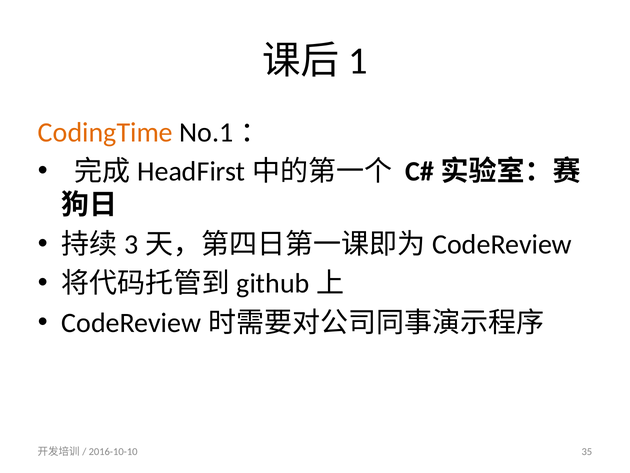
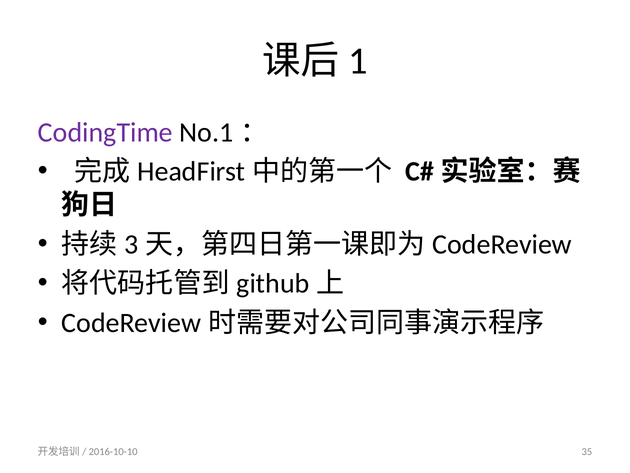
CodingTime colour: orange -> purple
